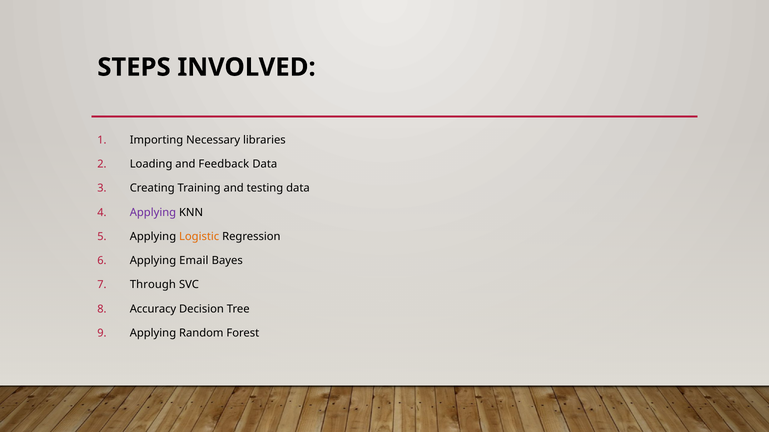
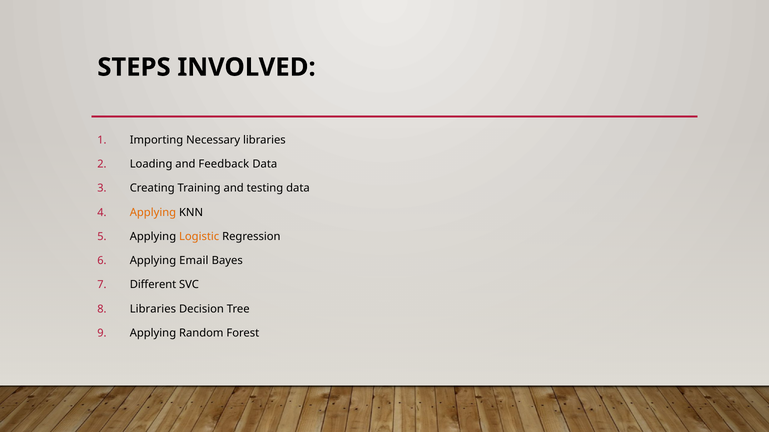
Applying at (153, 213) colour: purple -> orange
Through: Through -> Different
Accuracy at (153, 309): Accuracy -> Libraries
